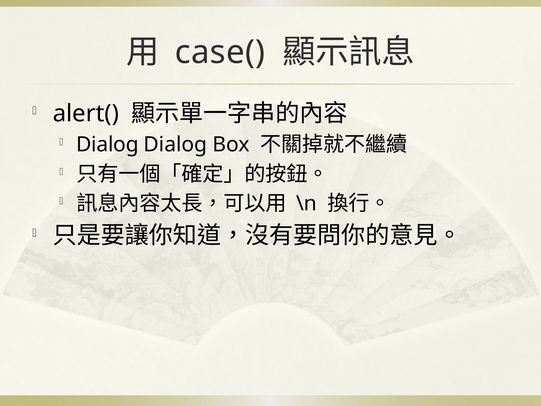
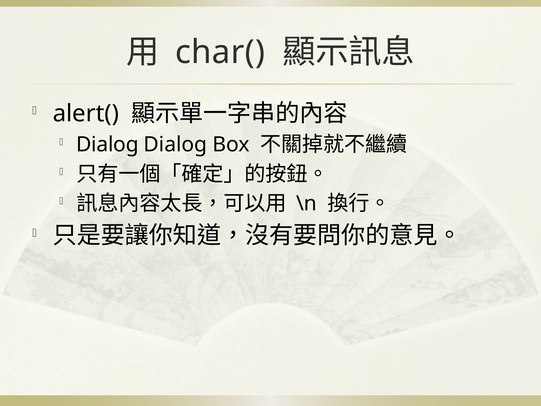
case(: case( -> char(
